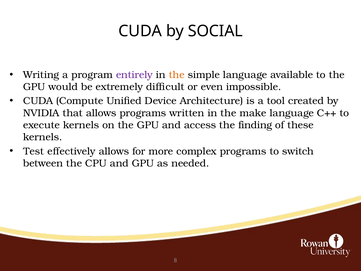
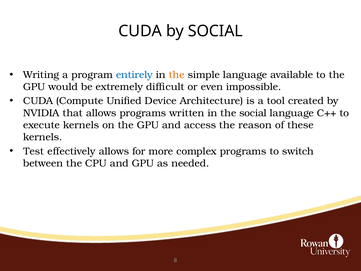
entirely colour: purple -> blue
the make: make -> social
finding: finding -> reason
